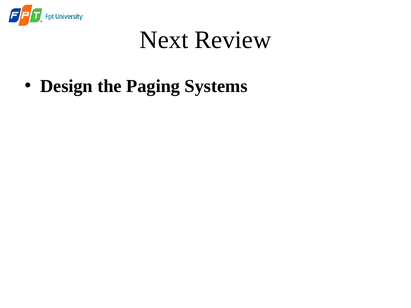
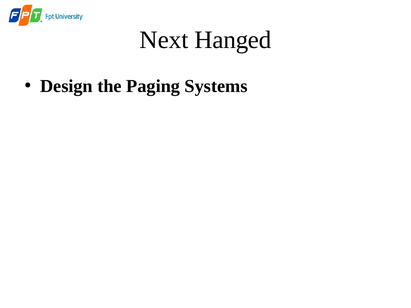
Review: Review -> Hanged
